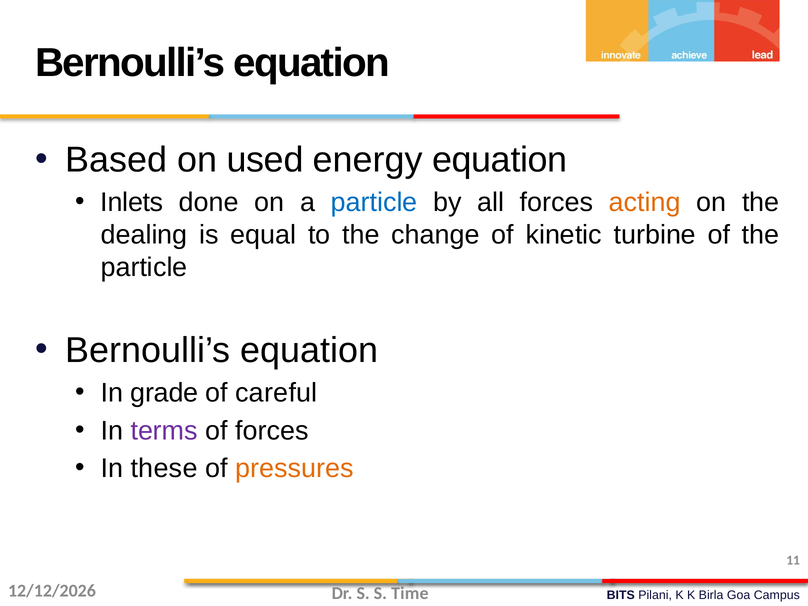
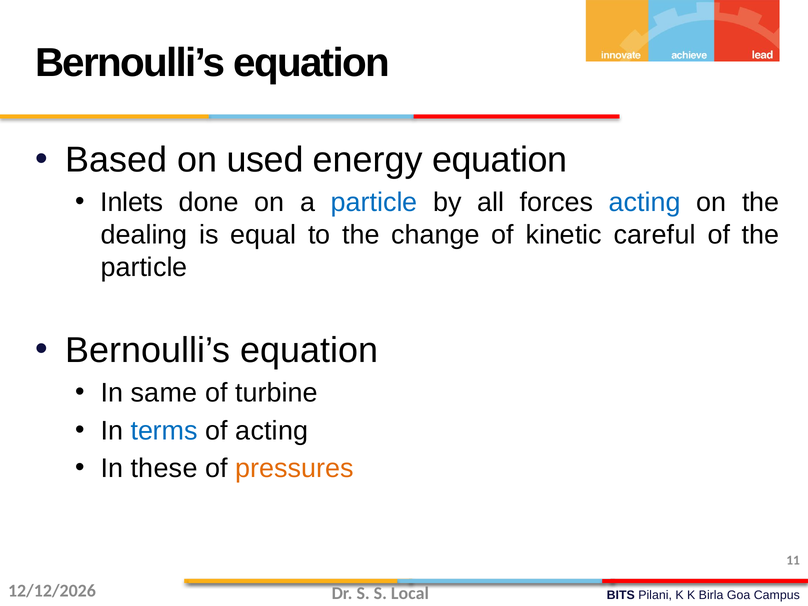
acting at (645, 203) colour: orange -> blue
turbine: turbine -> careful
grade: grade -> same
careful: careful -> turbine
terms colour: purple -> blue
of forces: forces -> acting
Time: Time -> Local
